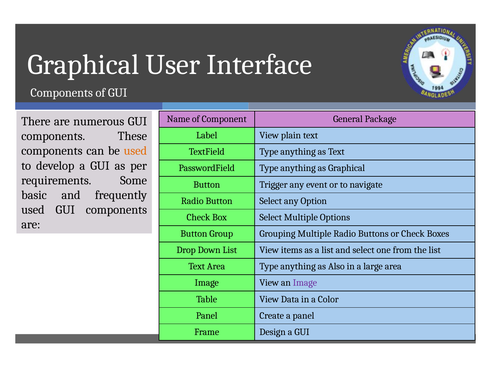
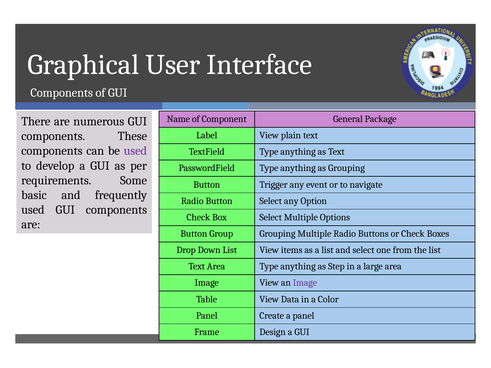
used at (135, 151) colour: orange -> purple
as Graphical: Graphical -> Grouping
Also: Also -> Step
